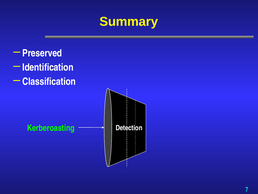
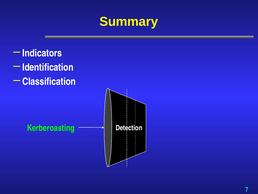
Preserved: Preserved -> Indicators
